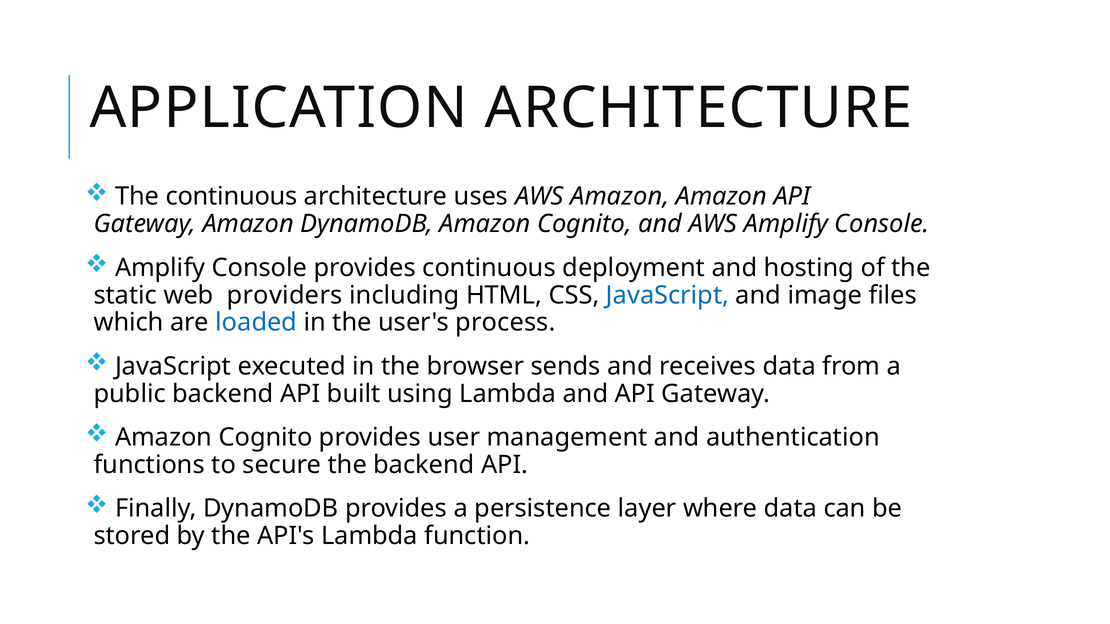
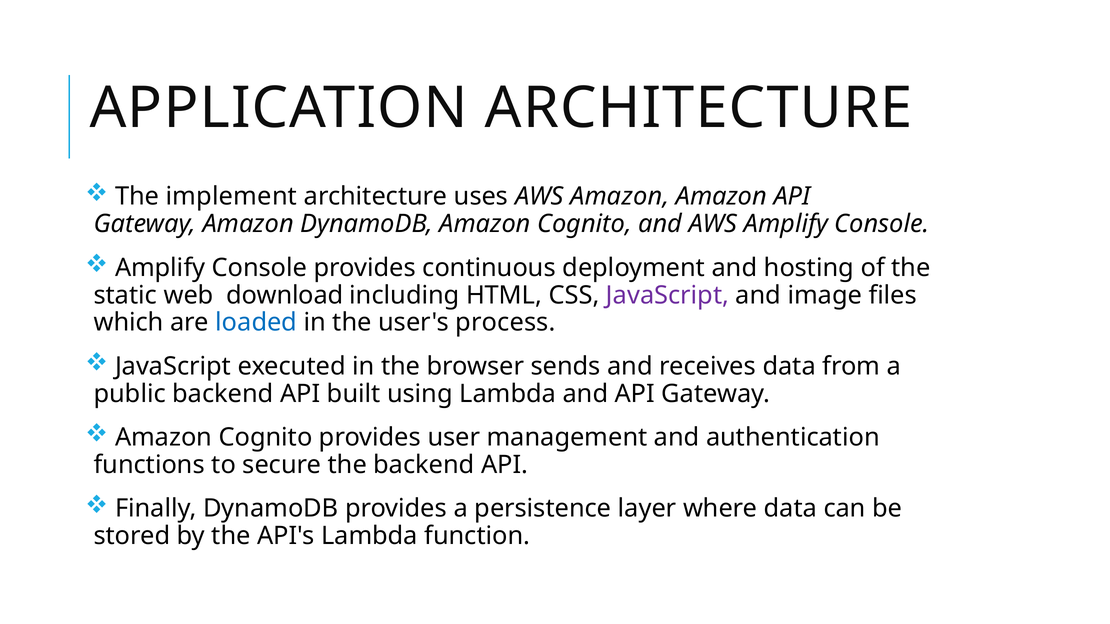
The continuous: continuous -> implement
providers: providers -> download
JavaScript at (667, 295) colour: blue -> purple
